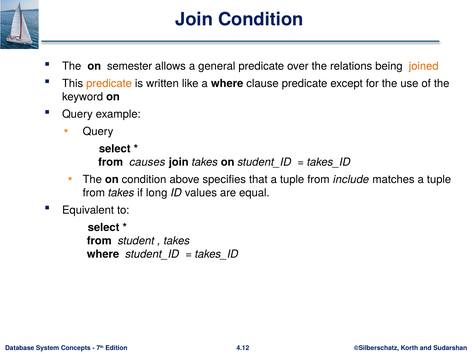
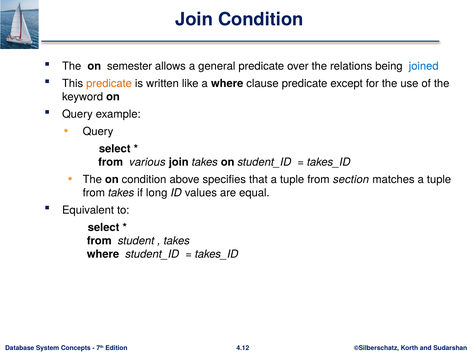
joined colour: orange -> blue
causes: causes -> various
include: include -> section
